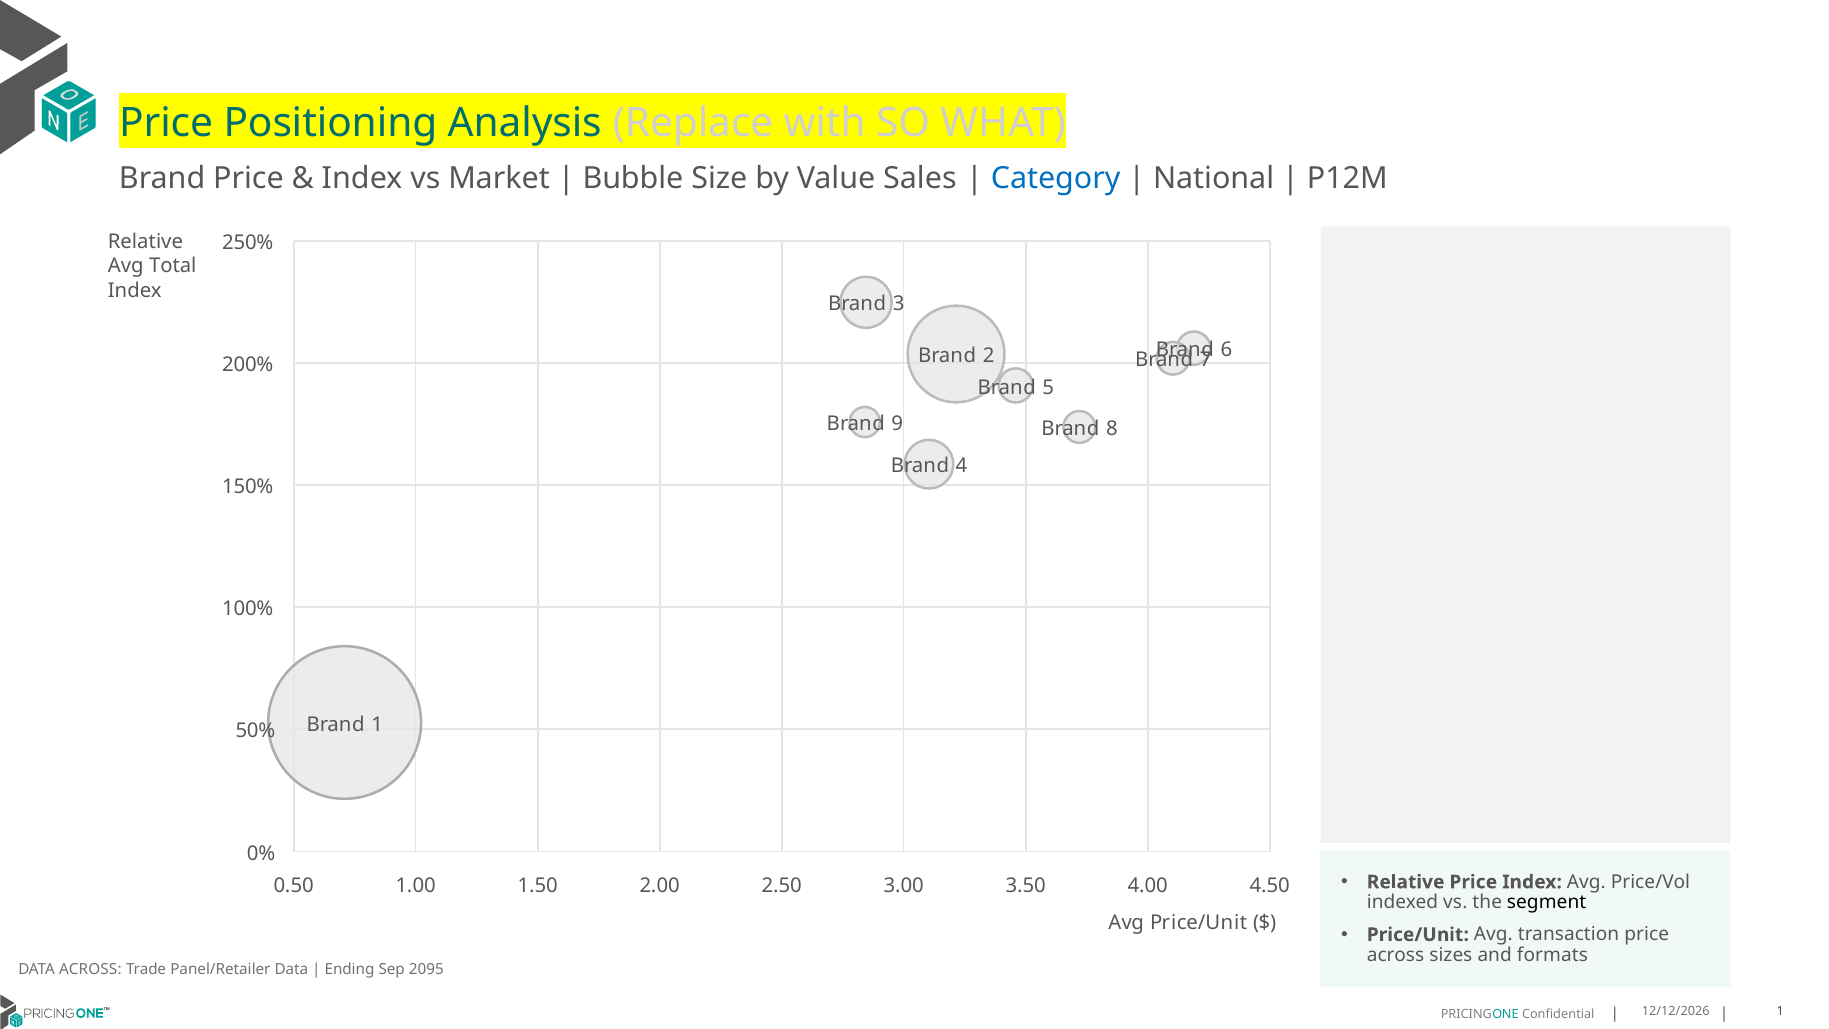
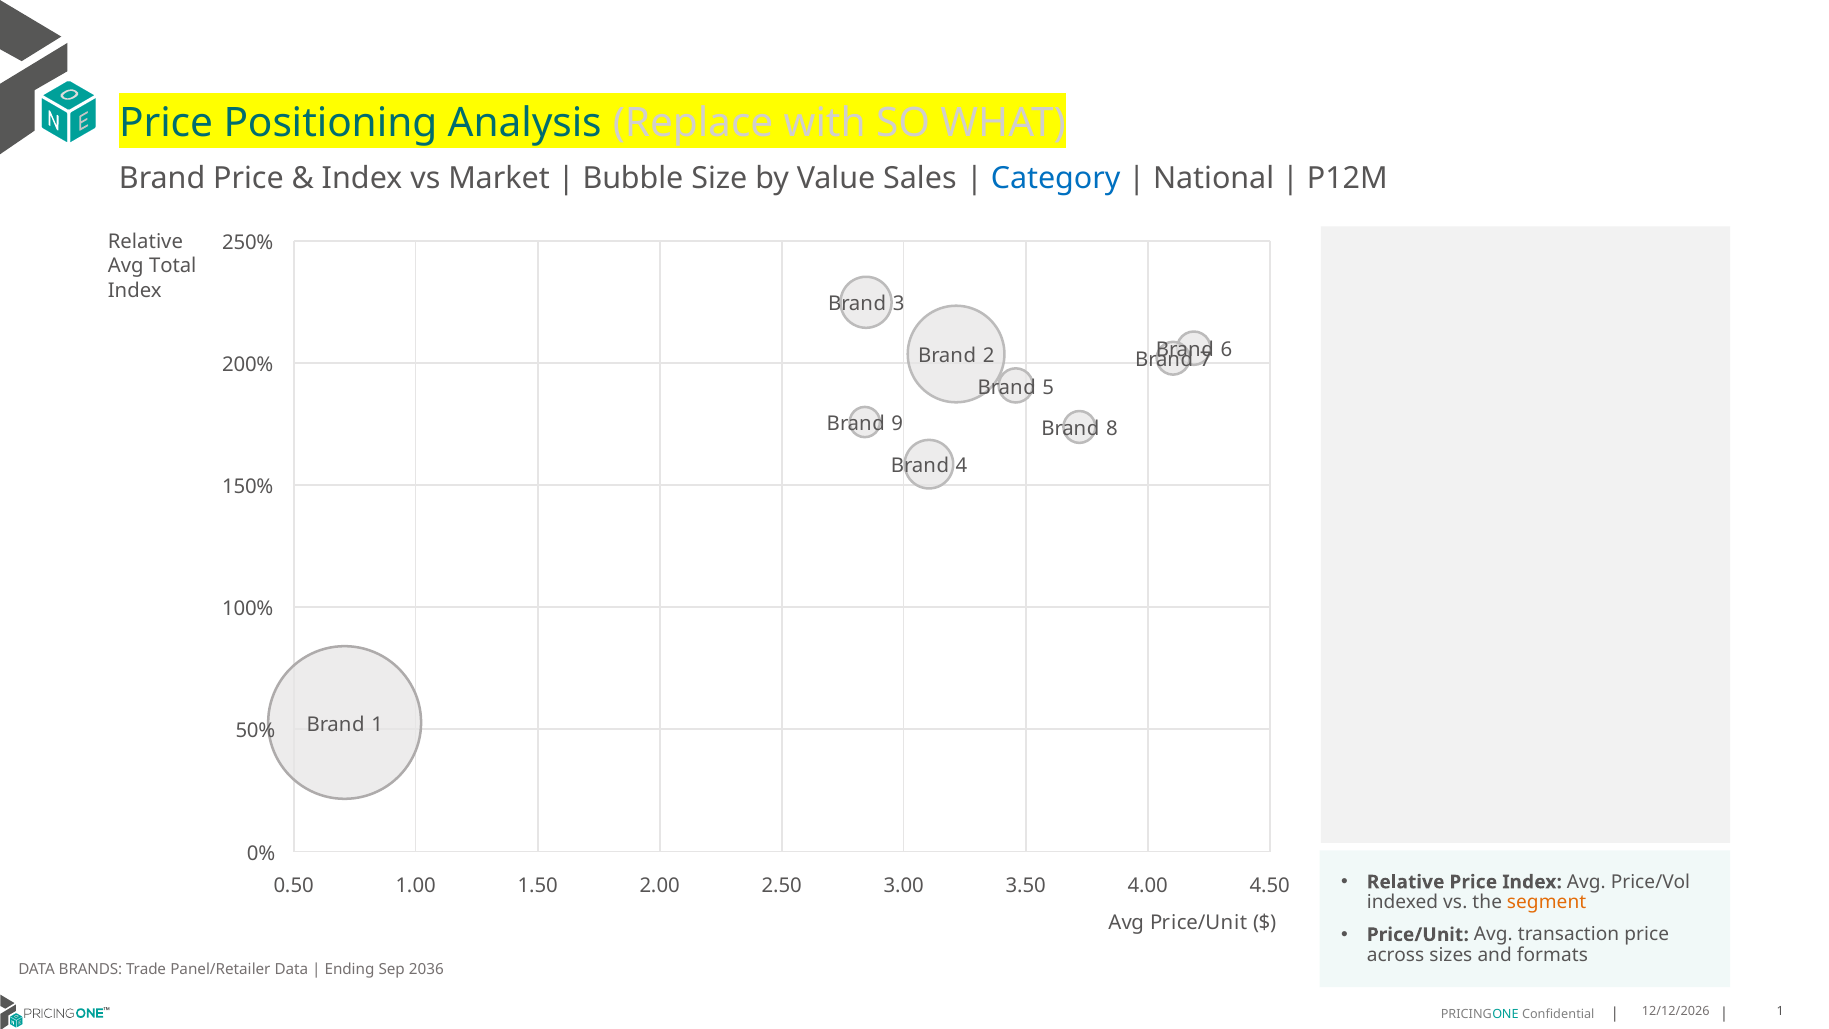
segment colour: black -> orange
DATA ACROSS: ACROSS -> BRANDS
2095: 2095 -> 2036
